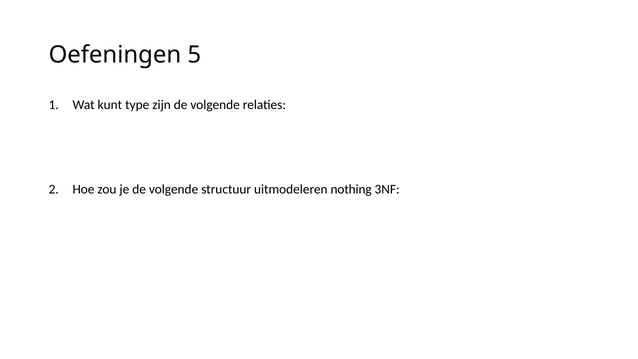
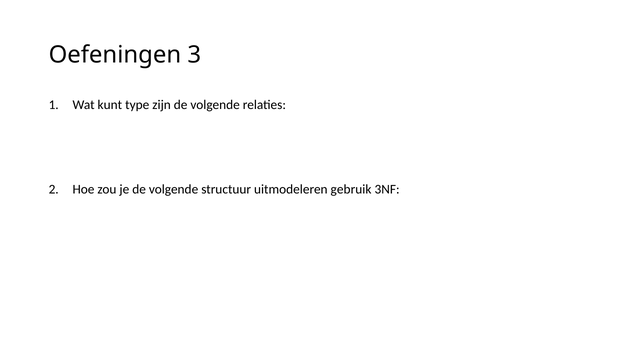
5: 5 -> 3
nothing: nothing -> gebruik
